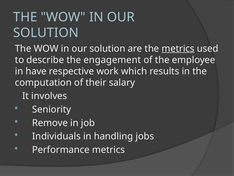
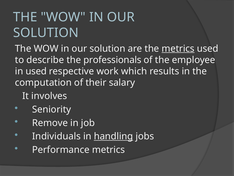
engagement: engagement -> professionals
in have: have -> used
handling underline: none -> present
